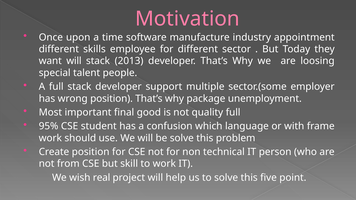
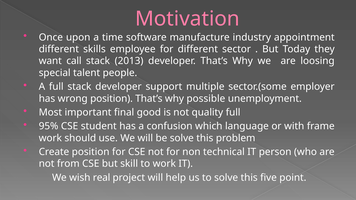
want will: will -> call
package: package -> possible
